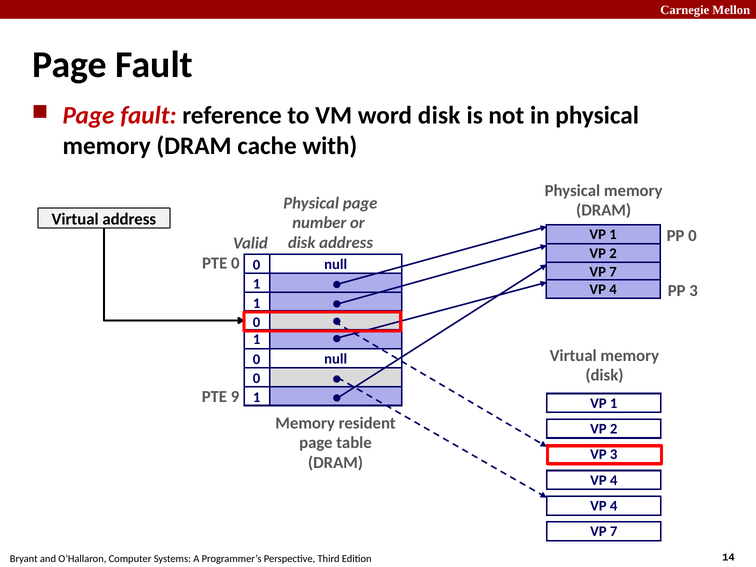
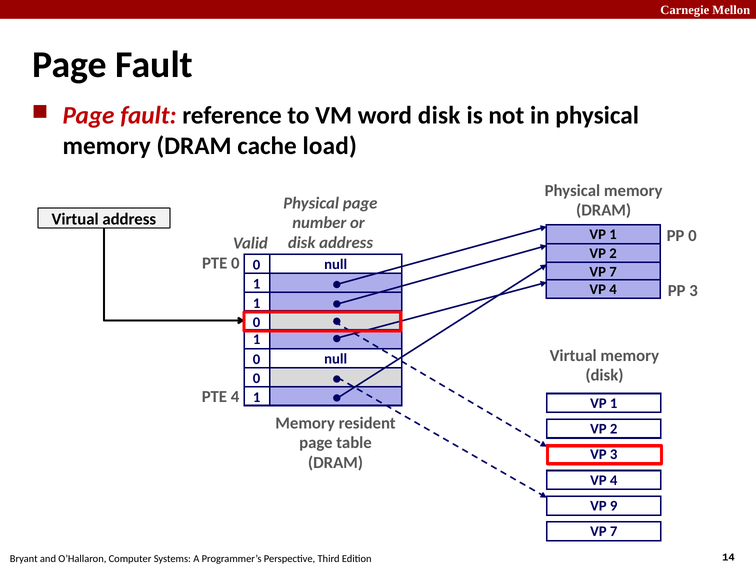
with: with -> load
PTE 9: 9 -> 4
4 at (614, 506): 4 -> 9
